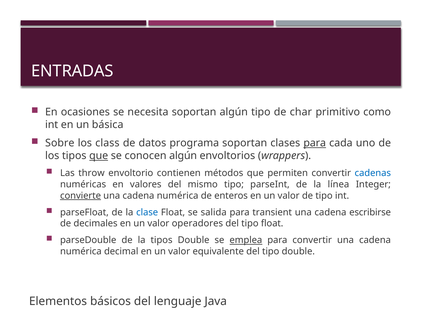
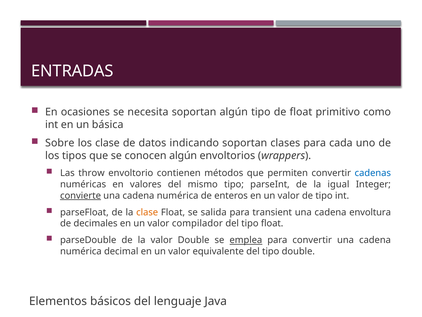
de char: char -> float
los class: class -> clase
programa: programa -> indicando
para at (315, 143) underline: present -> none
que at (99, 156) underline: present -> none
línea: línea -> igual
clase at (147, 212) colour: blue -> orange
escribirse: escribirse -> envoltura
operadores: operadores -> compilador
la tipos: tipos -> valor
